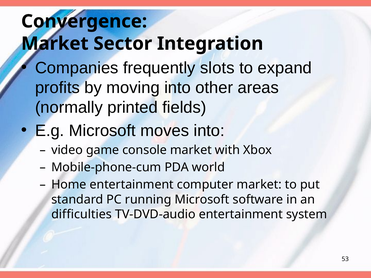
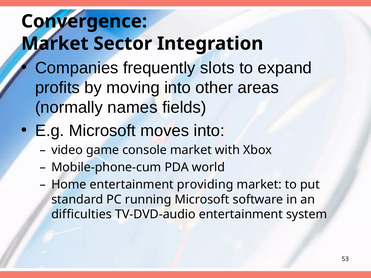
printed: printed -> names
computer: computer -> providing
